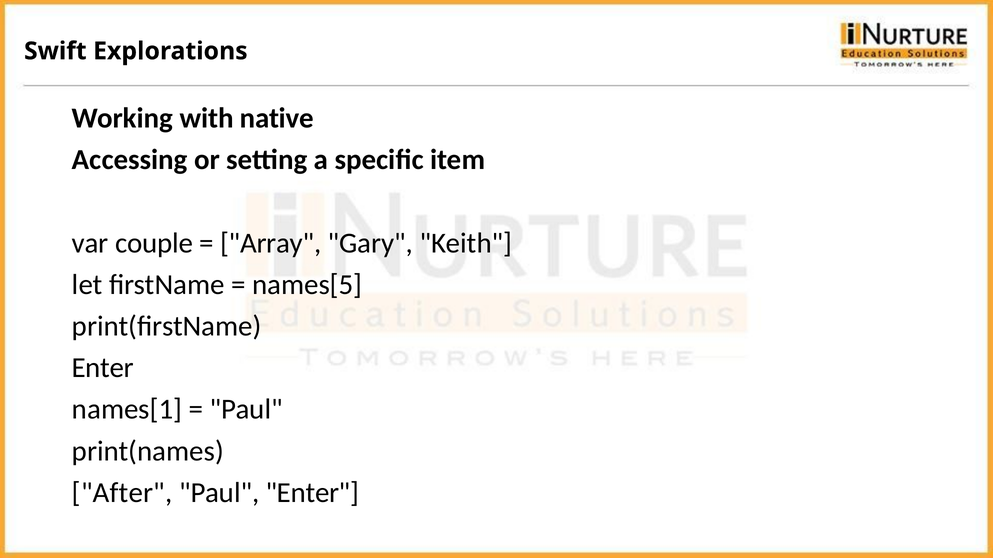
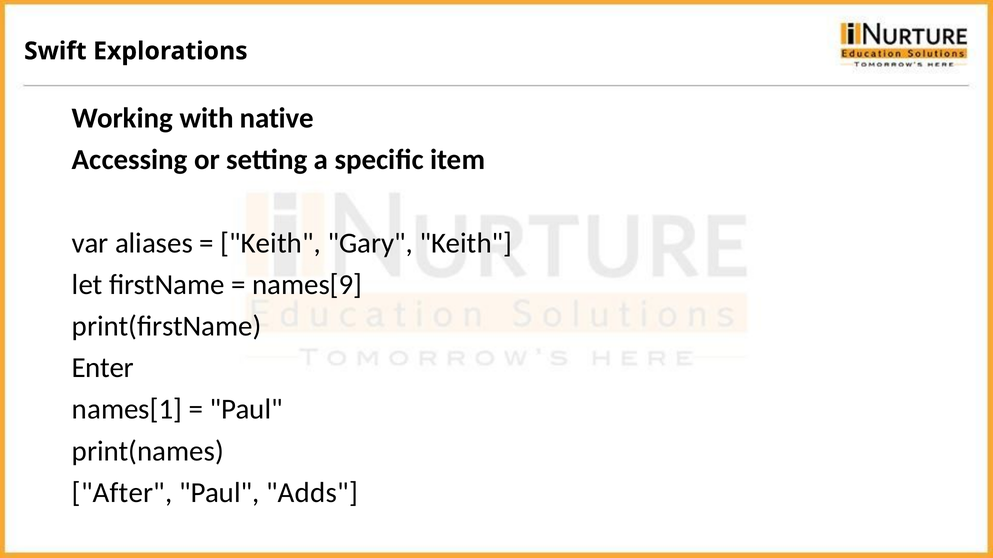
couple: couple -> aliases
Array at (271, 243): Array -> Keith
names[5: names[5 -> names[9
Paul Enter: Enter -> Adds
